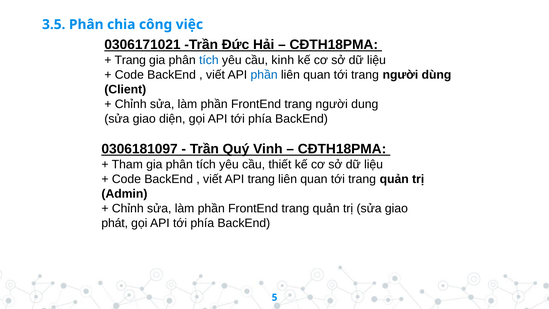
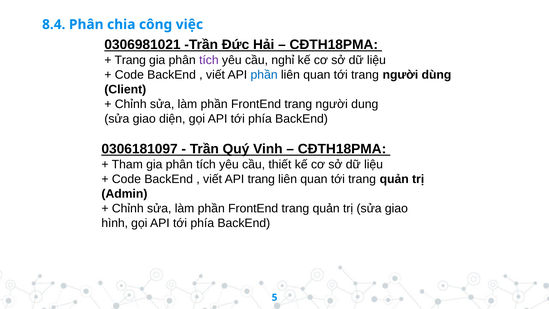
3.5: 3.5 -> 8.4
0306171021: 0306171021 -> 0306981021
tích at (209, 60) colour: blue -> purple
kinh: kinh -> nghỉ
phát: phát -> hình
